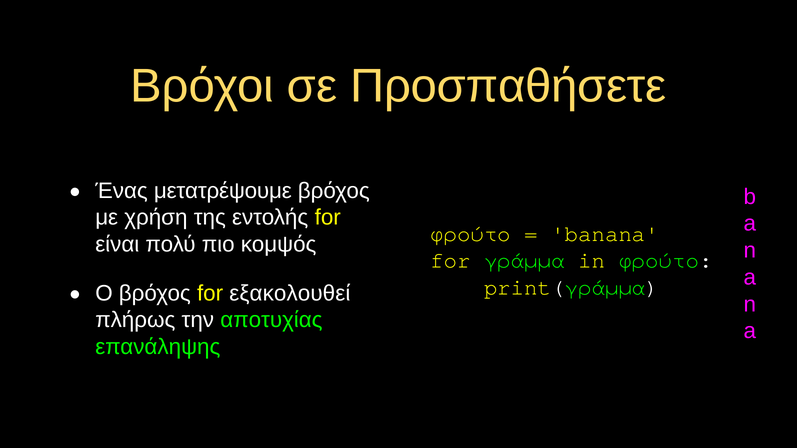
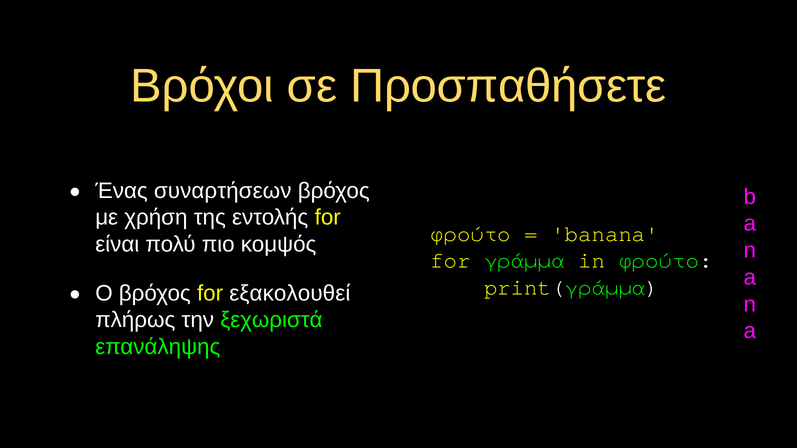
μετατρέψουμε: μετατρέψουμε -> συναρτήσεων
αποτυχίας: αποτυχίας -> ξεχωριστά
